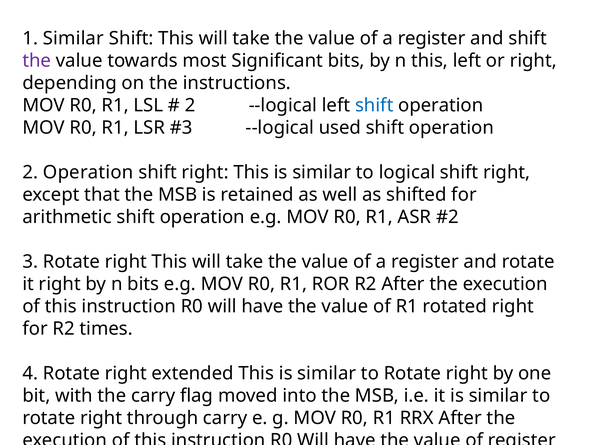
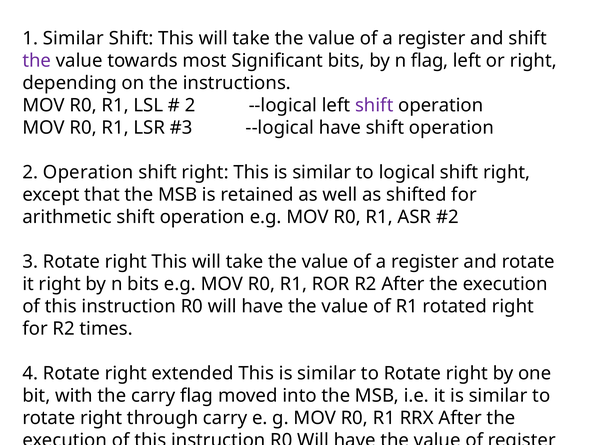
n this: this -> flag
shift at (374, 105) colour: blue -> purple
--logical used: used -> have
